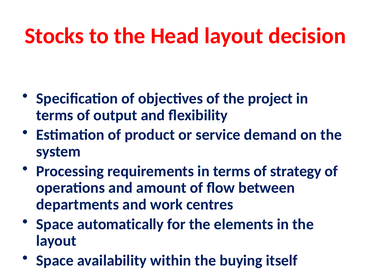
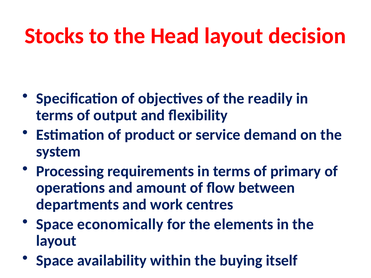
project: project -> readily
strategy: strategy -> primary
automatically: automatically -> economically
